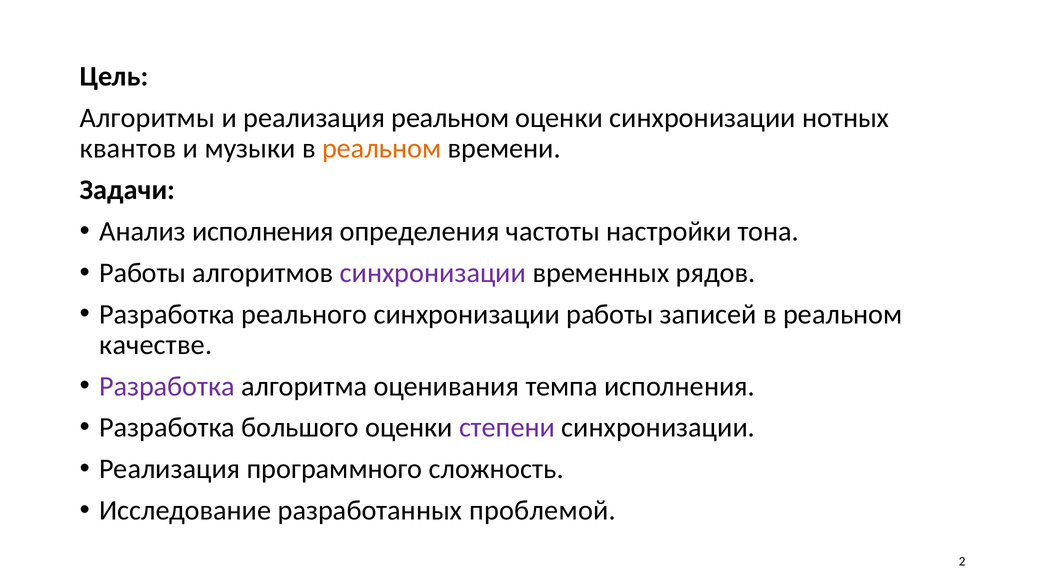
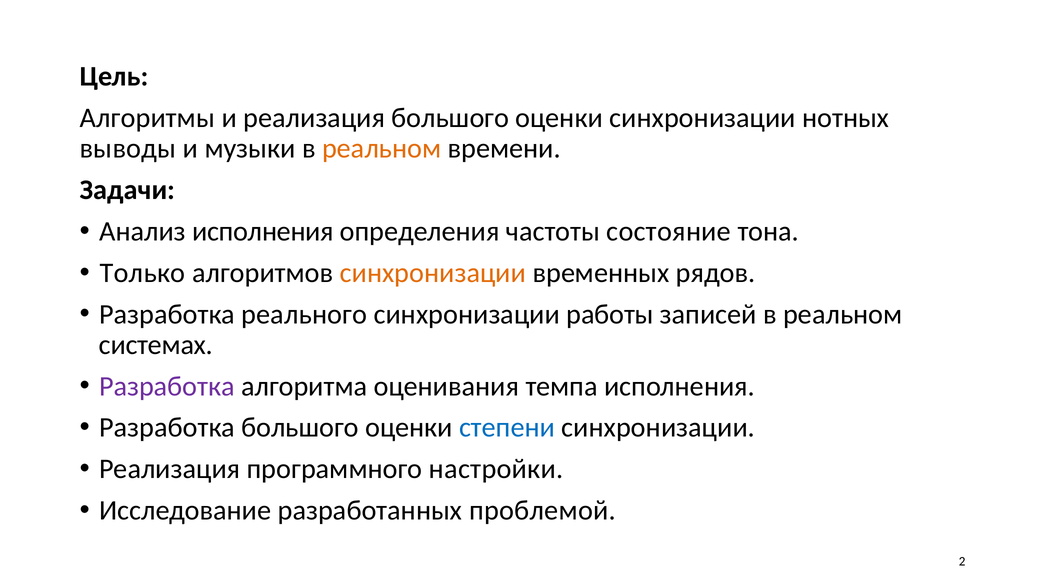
реализация реальном: реальном -> большого
квантов: квантов -> выводы
настройки: настройки -> состояние
Работы at (143, 273): Работы -> Только
синхронизации at (433, 273) colour: purple -> orange
качестве: качестве -> системах
степени colour: purple -> blue
сложность: сложность -> настройки
